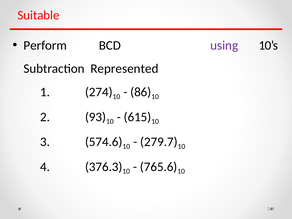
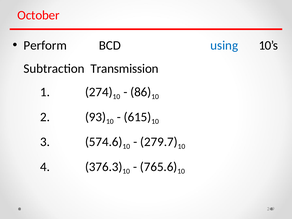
Suitable: Suitable -> October
using colour: purple -> blue
Represented: Represented -> Transmission
